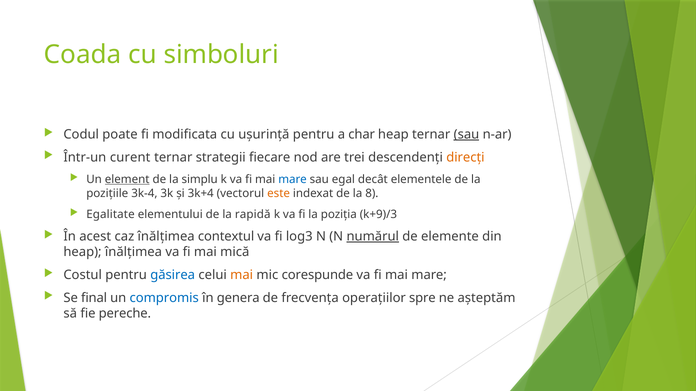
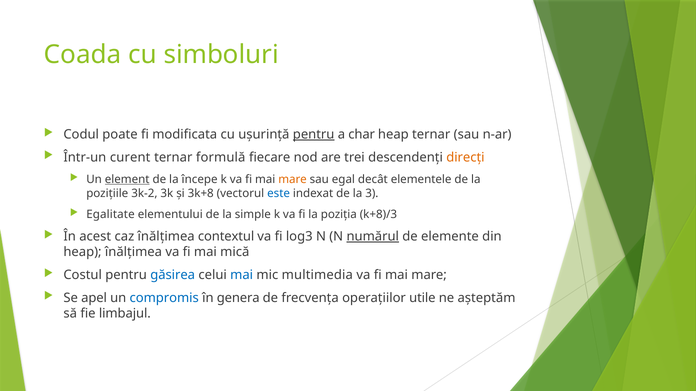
pentru at (314, 135) underline: none -> present
sau at (466, 135) underline: present -> none
strategii: strategii -> formulă
simplu: simplu -> începe
mare at (293, 180) colour: blue -> orange
3k-4: 3k-4 -> 3k-2
3k+4: 3k+4 -> 3k+8
este colour: orange -> blue
8: 8 -> 3
rapidă: rapidă -> simple
k+9)/3: k+9)/3 -> k+8)/3
mai at (242, 275) colour: orange -> blue
corespunde: corespunde -> multimedia
final: final -> apel
spre: spre -> utile
pereche: pereche -> limbajul
